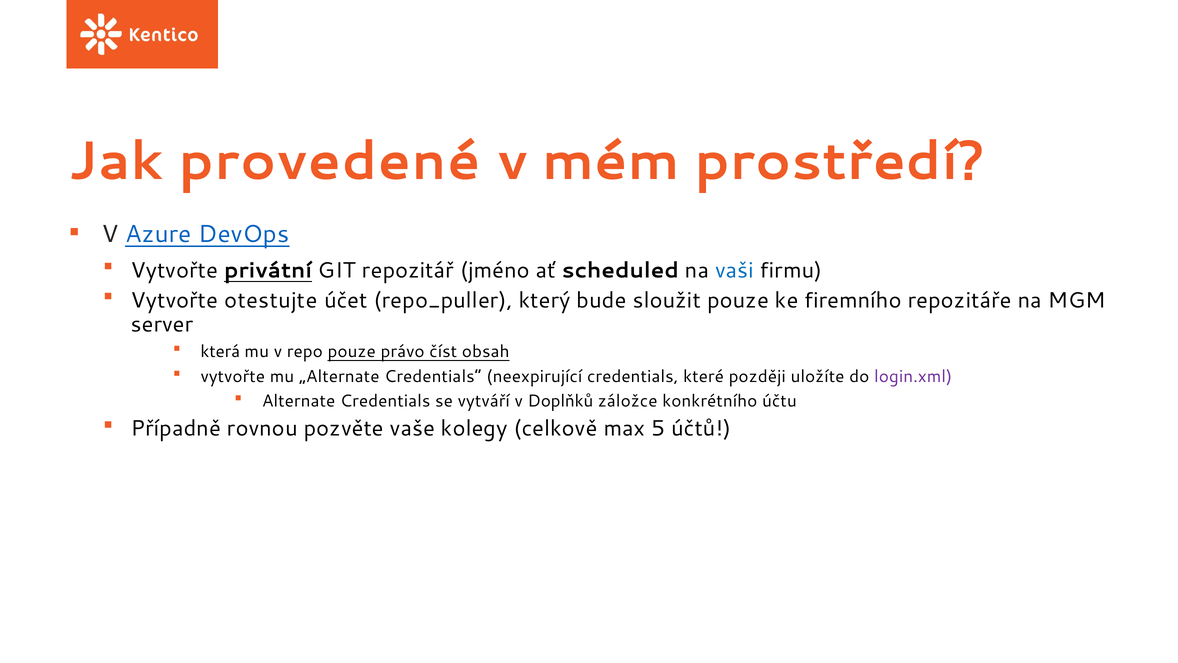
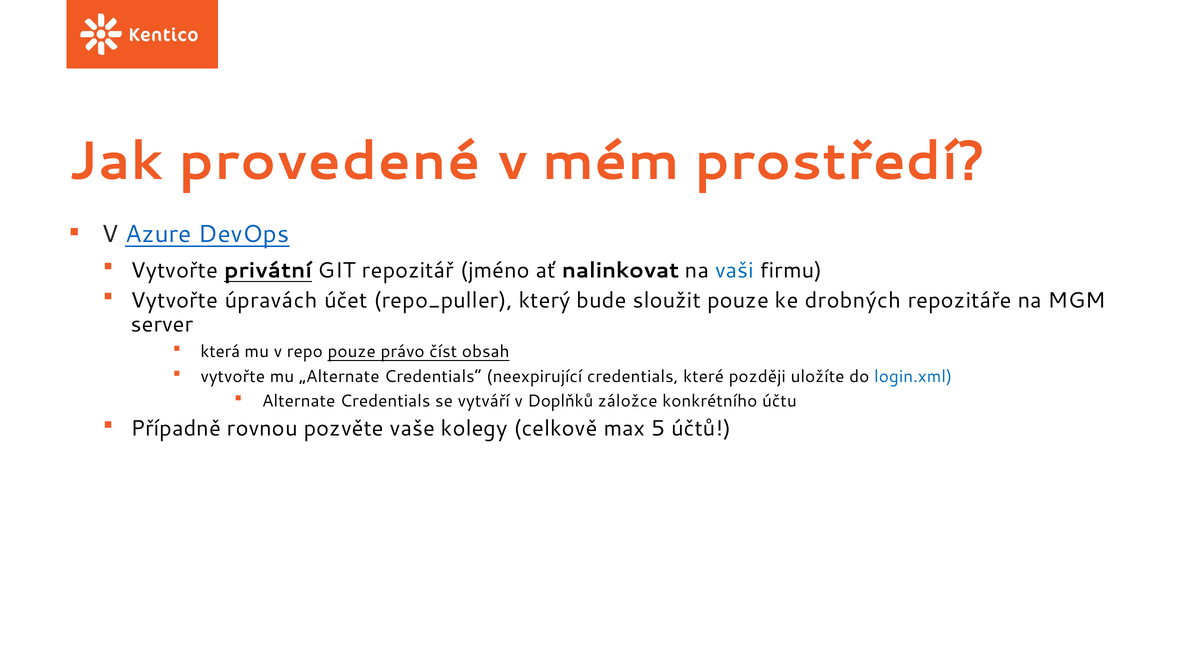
scheduled: scheduled -> nalinkovat
otestujte: otestujte -> úpravách
firemního: firemního -> drobných
login.xml colour: purple -> blue
